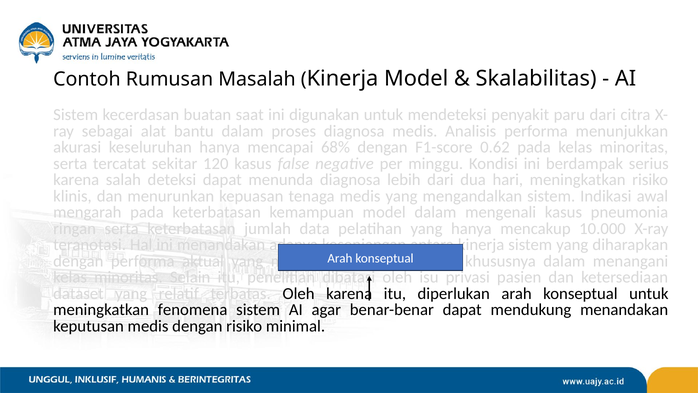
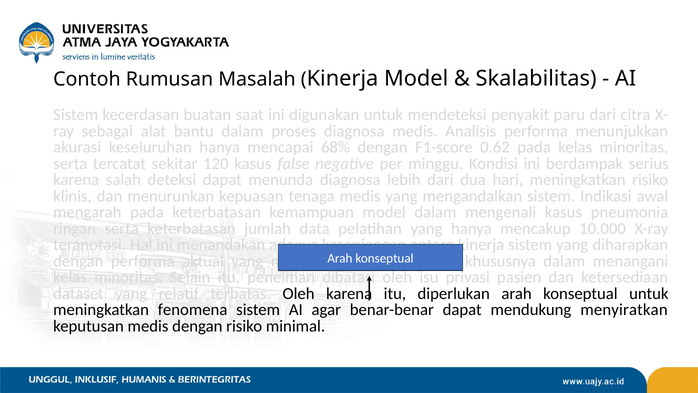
mendukung menandakan: menandakan -> menyiratkan
